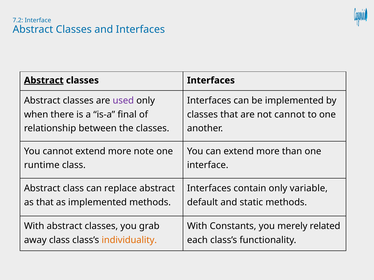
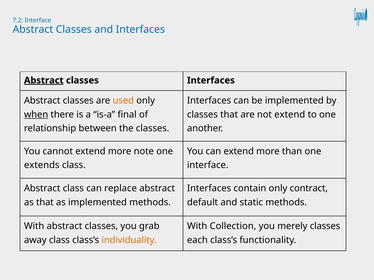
used colour: purple -> orange
when underline: none -> present
not cannot: cannot -> extend
runtime: runtime -> extends
variable: variable -> contract
Constants: Constants -> Collection
merely related: related -> classes
